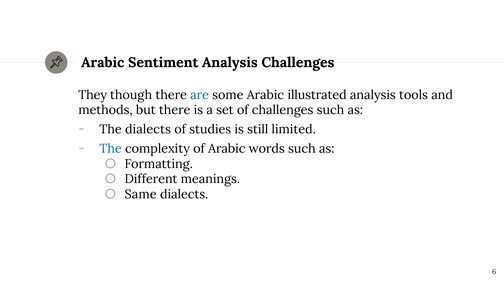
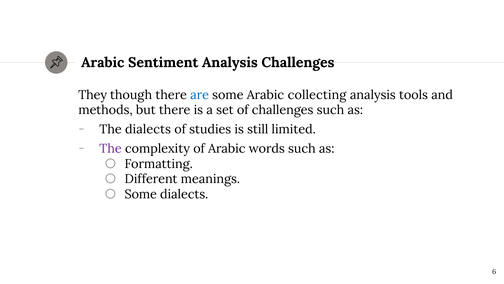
illustrated: illustrated -> collecting
The at (111, 149) colour: blue -> purple
Same at (141, 194): Same -> Some
